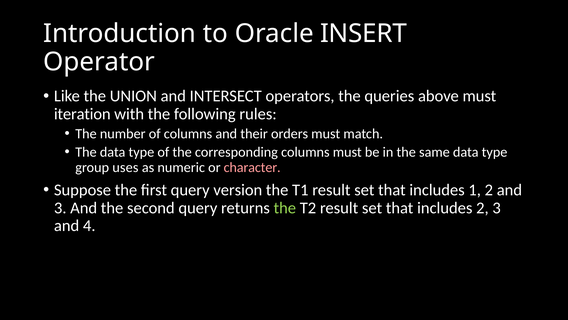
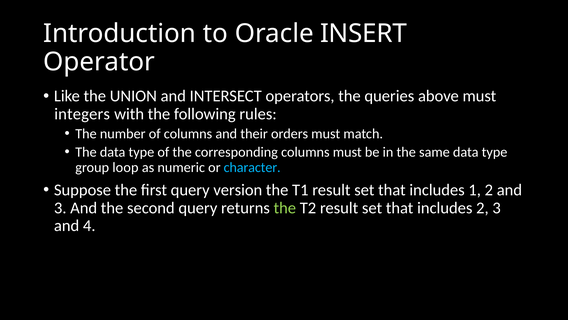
iteration: iteration -> integers
uses: uses -> loop
character colour: pink -> light blue
